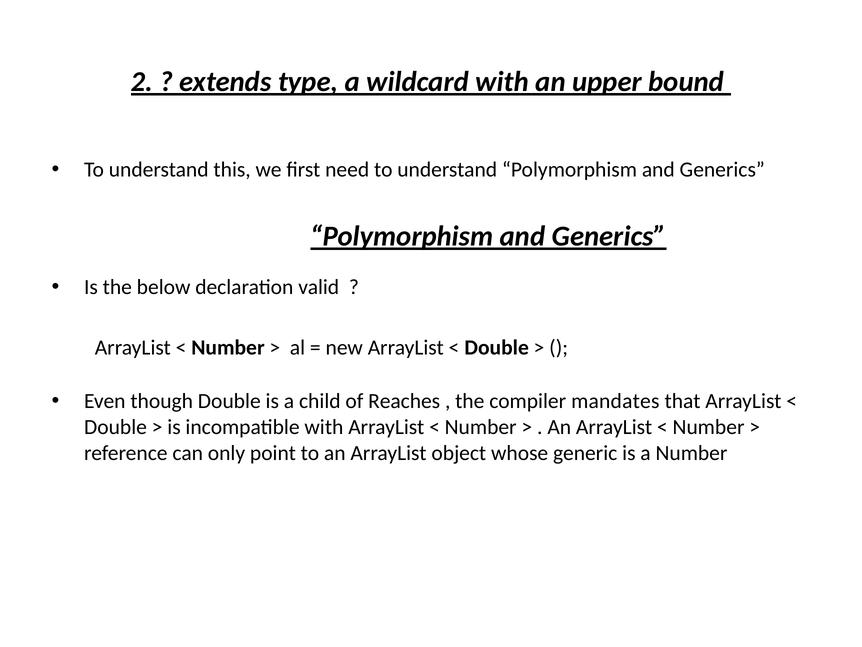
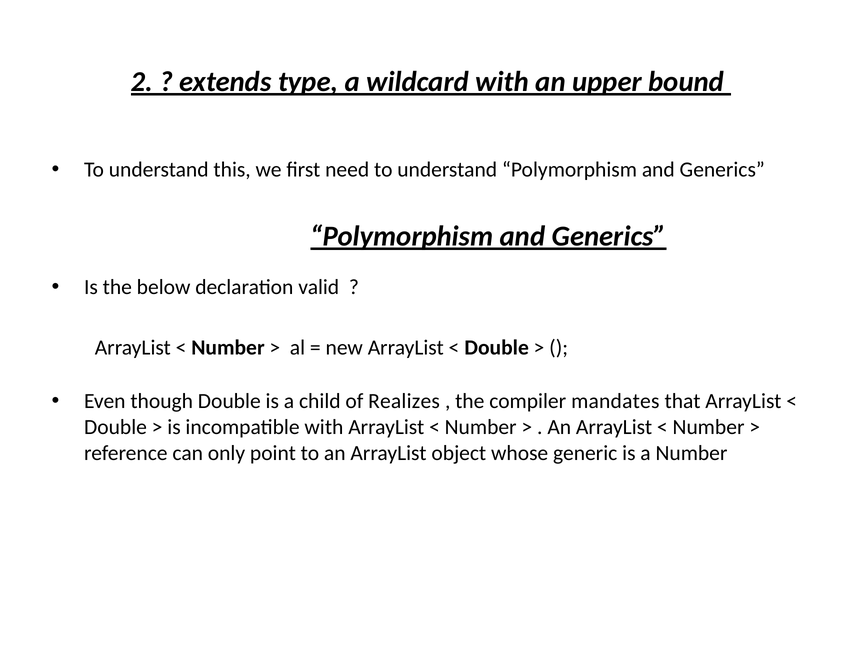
Reaches: Reaches -> Realizes
